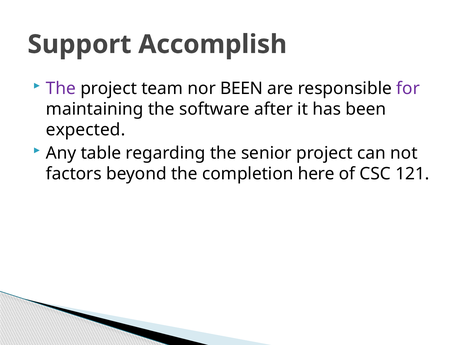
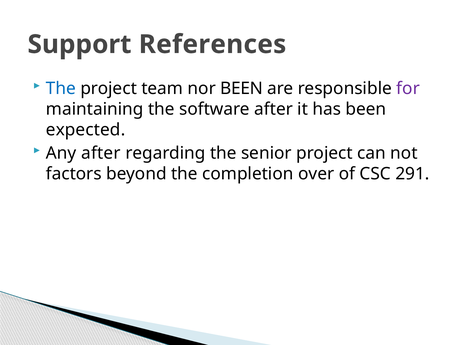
Accomplish: Accomplish -> References
The at (61, 88) colour: purple -> blue
Any table: table -> after
here: here -> over
121: 121 -> 291
